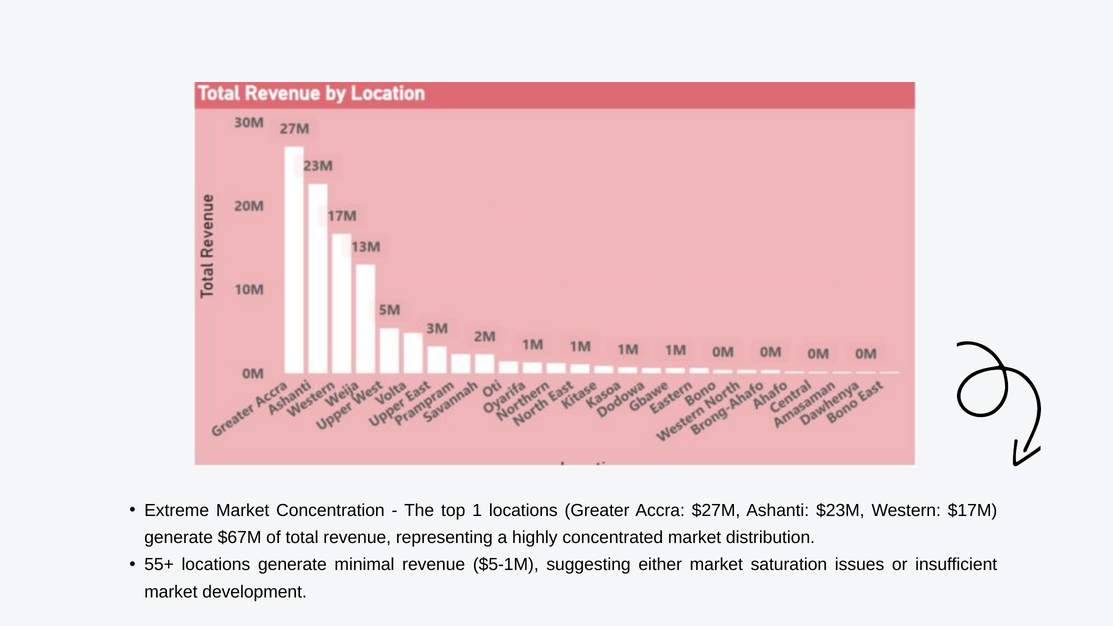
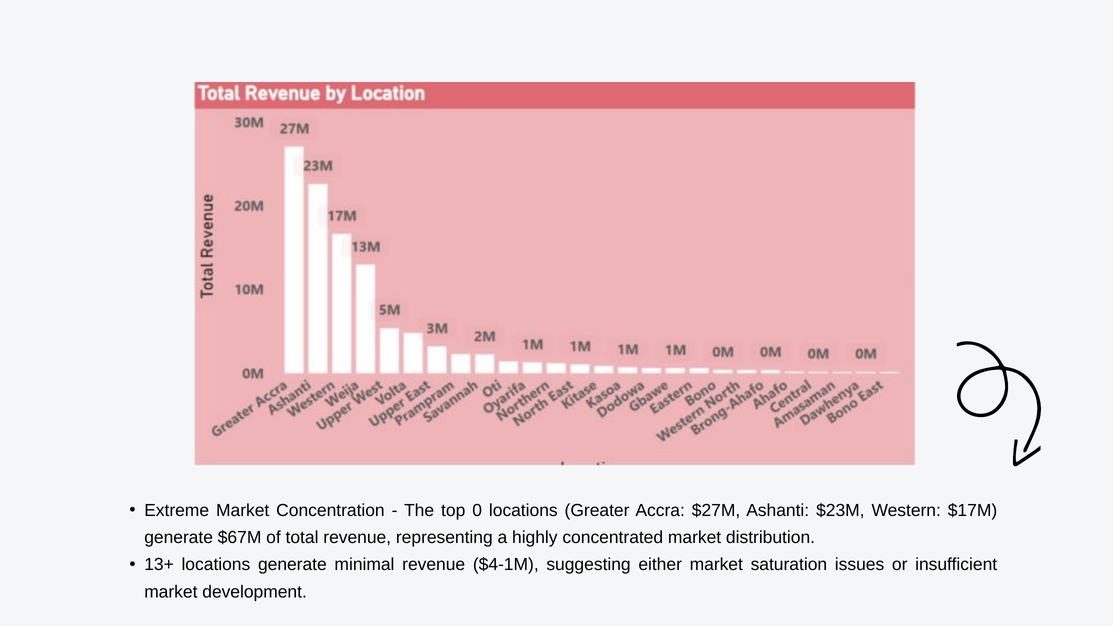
1: 1 -> 0
55+: 55+ -> 13+
$5-1M: $5-1M -> $4-1M
